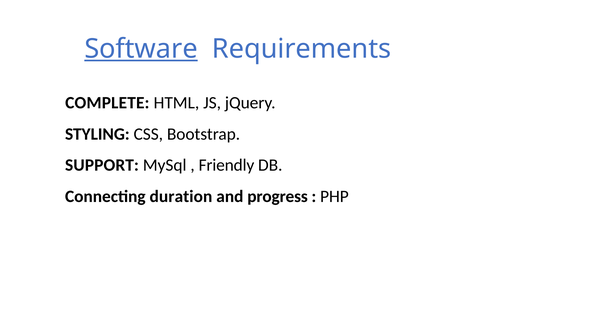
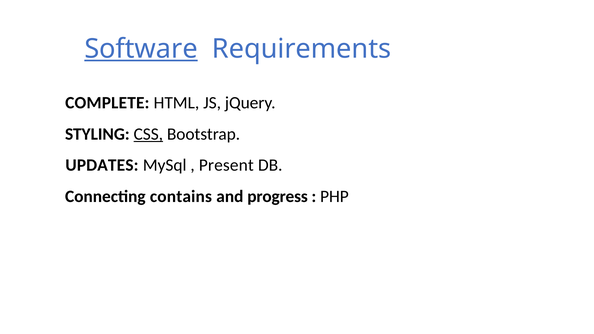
CSS underline: none -> present
SUPPORT: SUPPORT -> UPDATES
Friendly: Friendly -> Present
duration: duration -> contains
